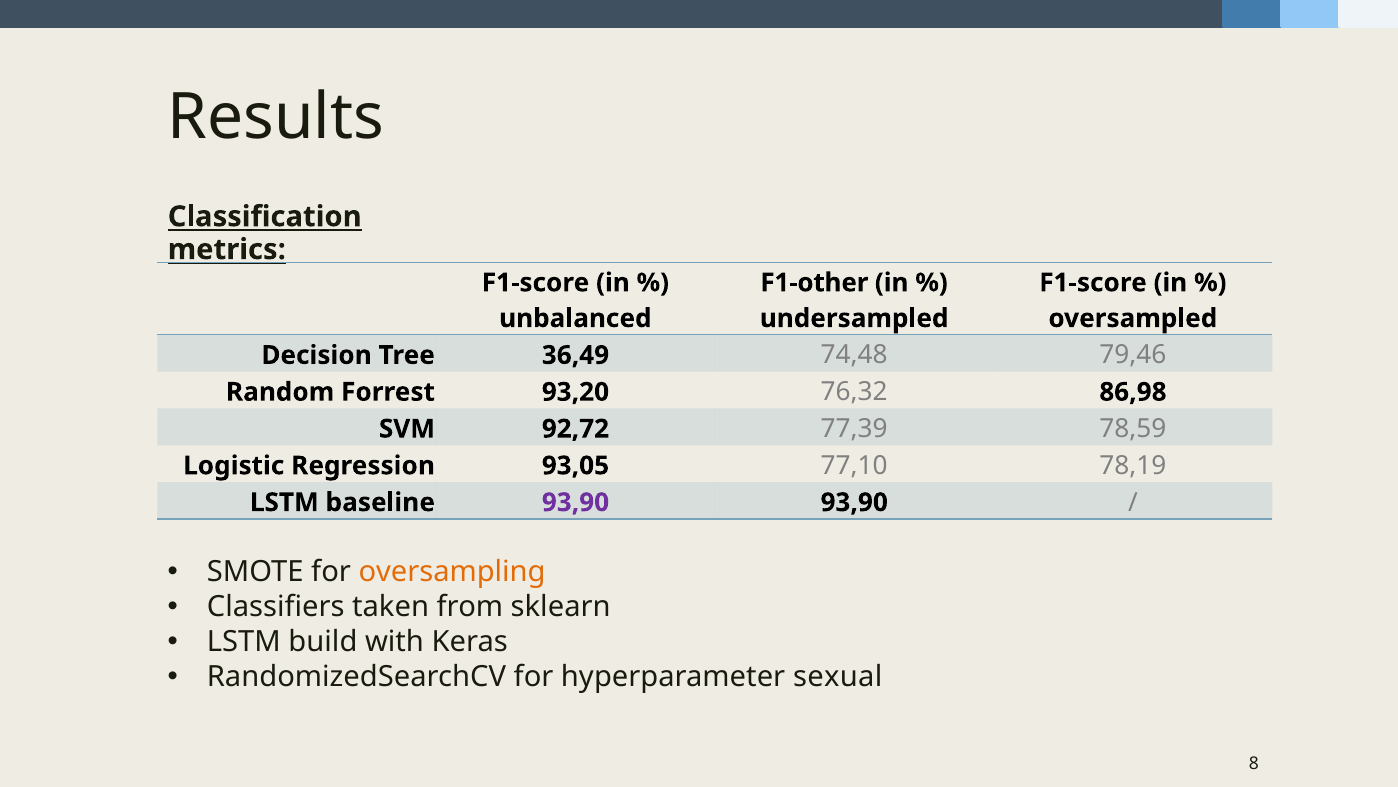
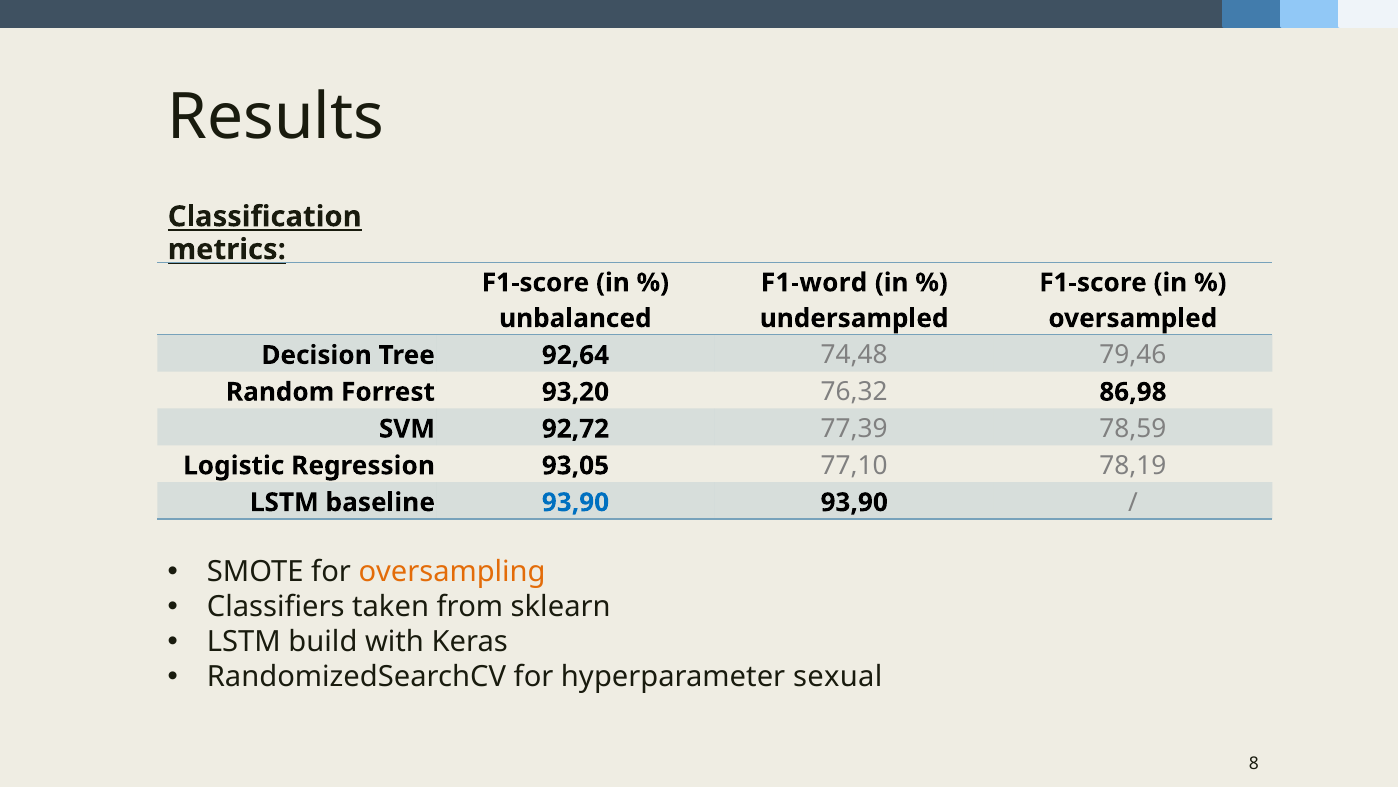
F1-other: F1-other -> F1-word
36,49: 36,49 -> 92,64
93,90 at (575, 502) colour: purple -> blue
